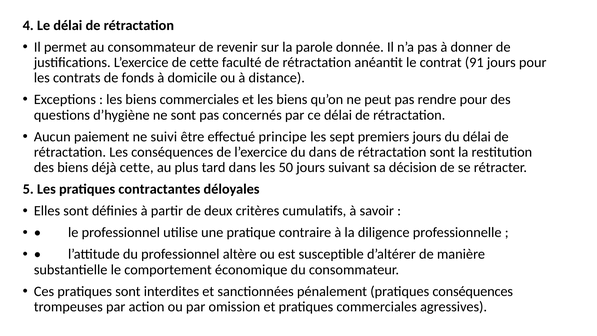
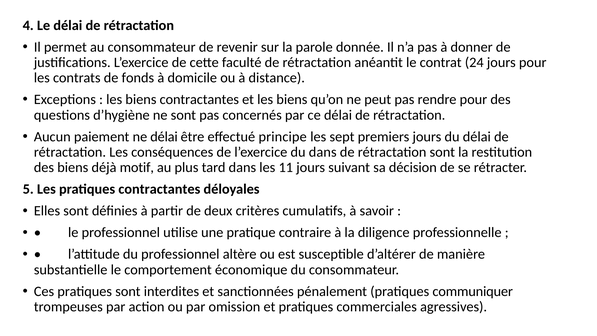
91: 91 -> 24
biens commerciales: commerciales -> contractantes
ne suivi: suivi -> délai
déjà cette: cette -> motif
50: 50 -> 11
pratiques conséquences: conséquences -> communiquer
